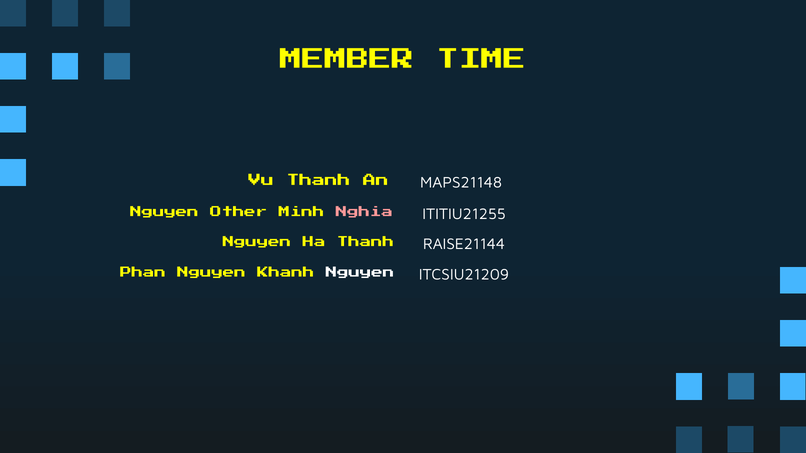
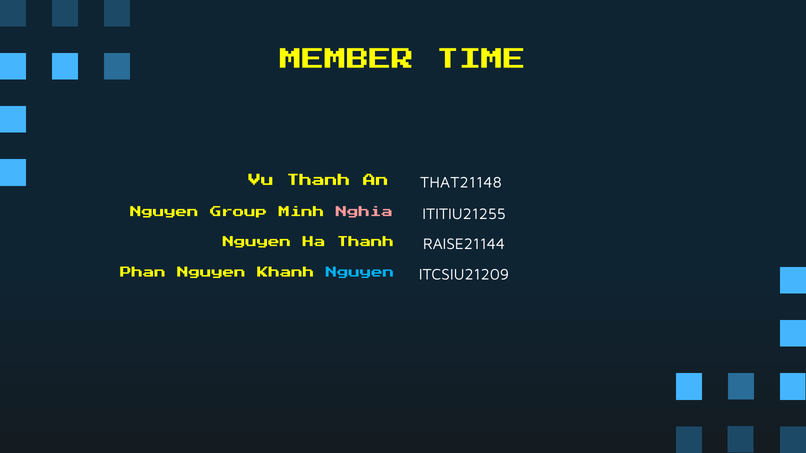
MAPS21148: MAPS21148 -> THAT21148
Other: Other -> Group
Nguyen at (360, 275) colour: white -> light blue
